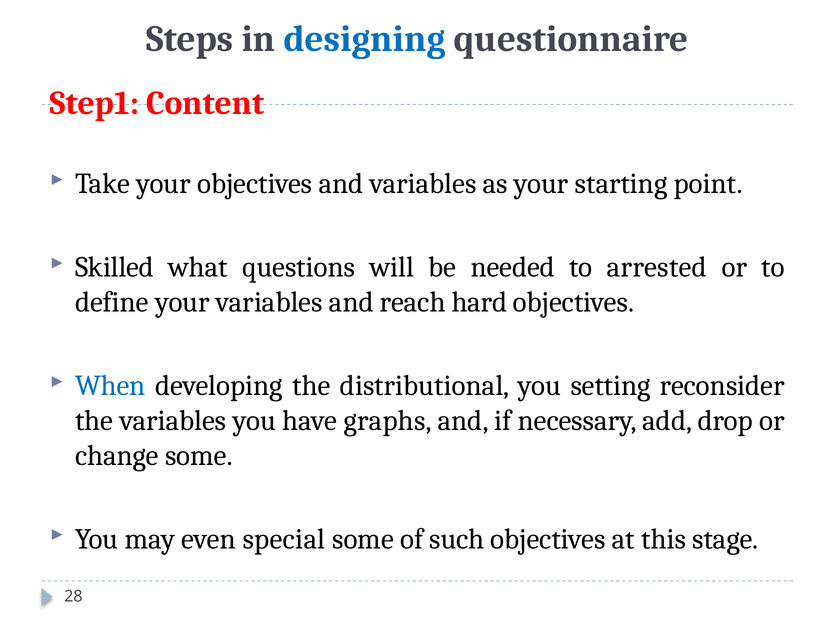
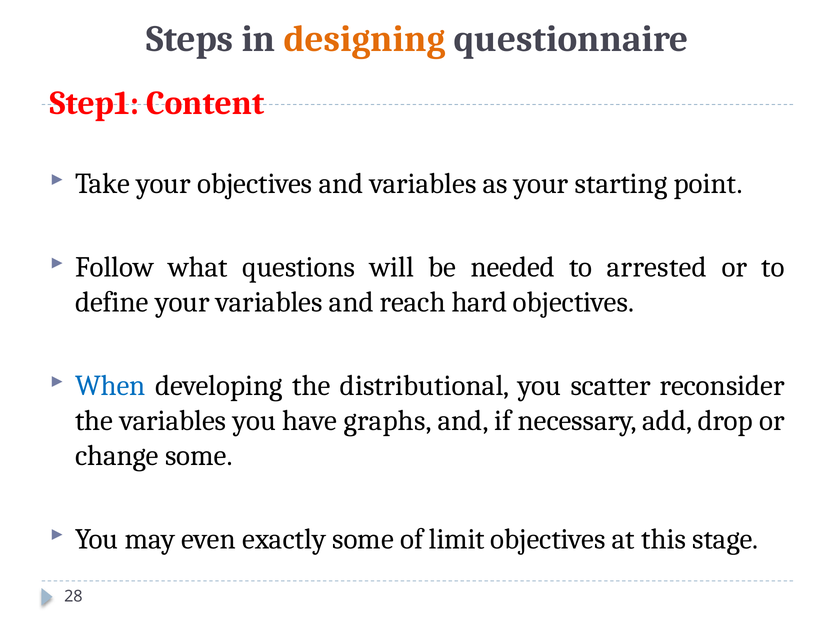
designing colour: blue -> orange
Skilled: Skilled -> Follow
setting: setting -> scatter
special: special -> exactly
such: such -> limit
